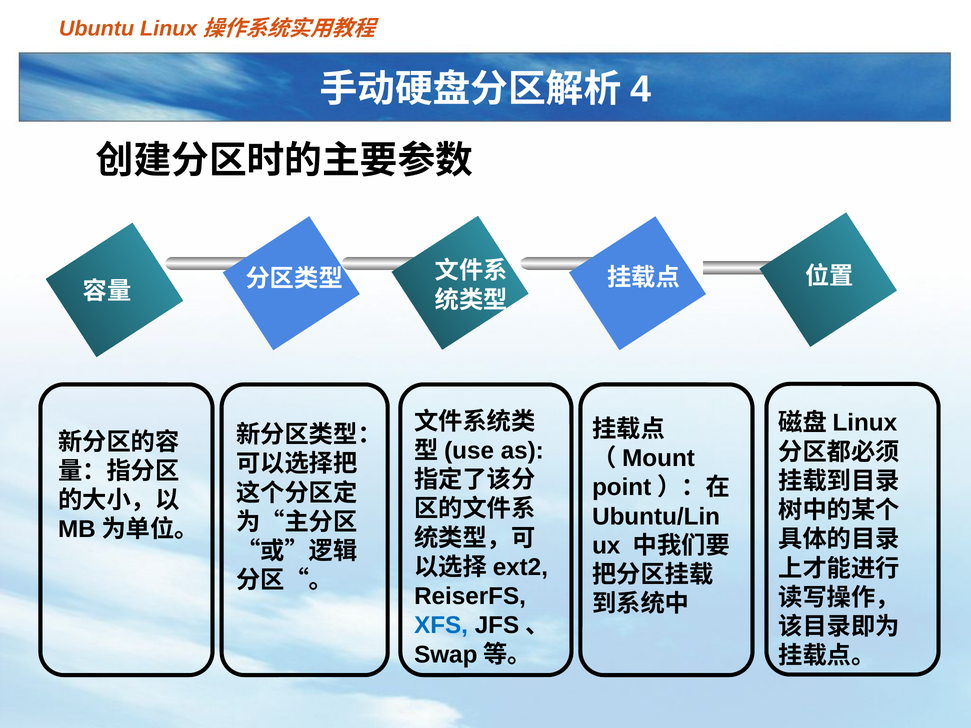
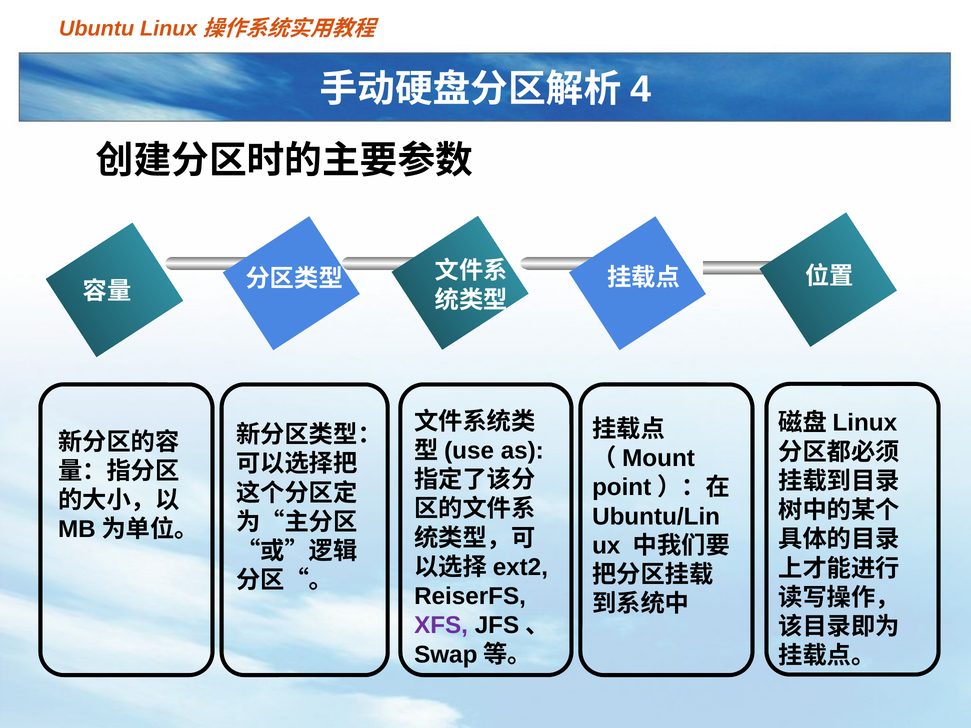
XFS colour: blue -> purple
